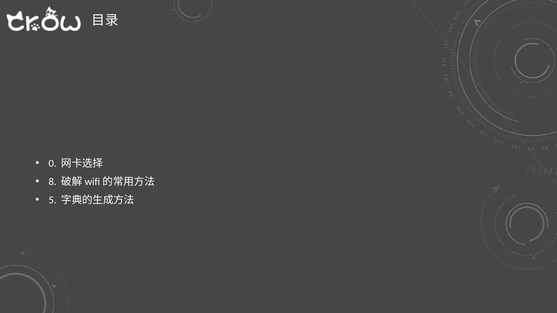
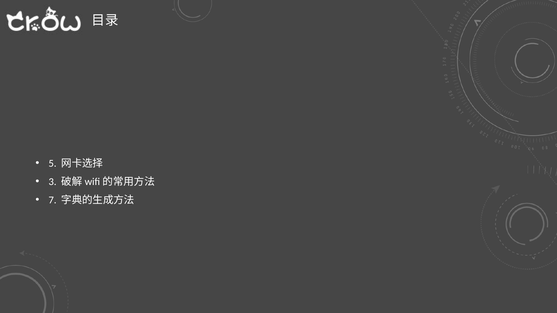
0: 0 -> 5
8: 8 -> 3
5: 5 -> 7
